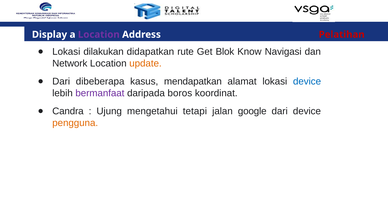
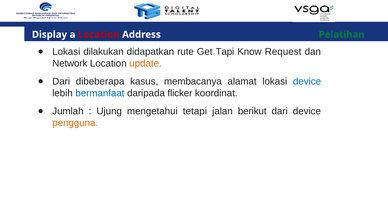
Location at (99, 35) colour: purple -> red
Pelatihan colour: red -> green
Blok: Blok -> Tapi
Navigasi: Navigasi -> Request
mendapatkan: mendapatkan -> membacanya
bermanfaat colour: purple -> blue
boros: boros -> flicker
Candra: Candra -> Jumlah
google: google -> berikut
